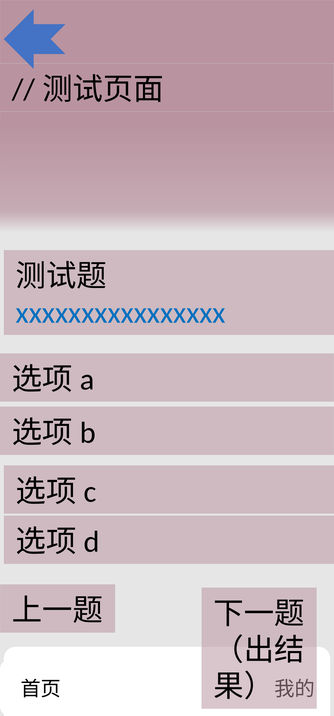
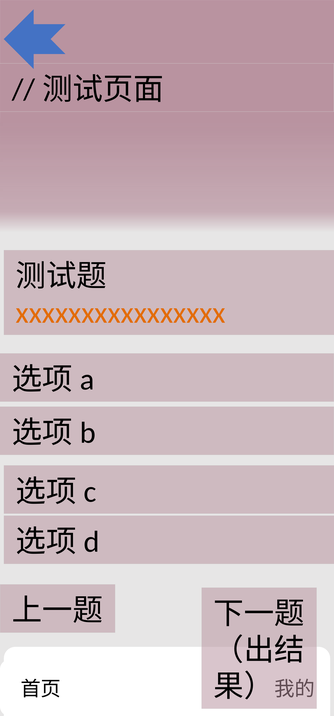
xxxxxxxxxxxxxxxx colour: blue -> orange
